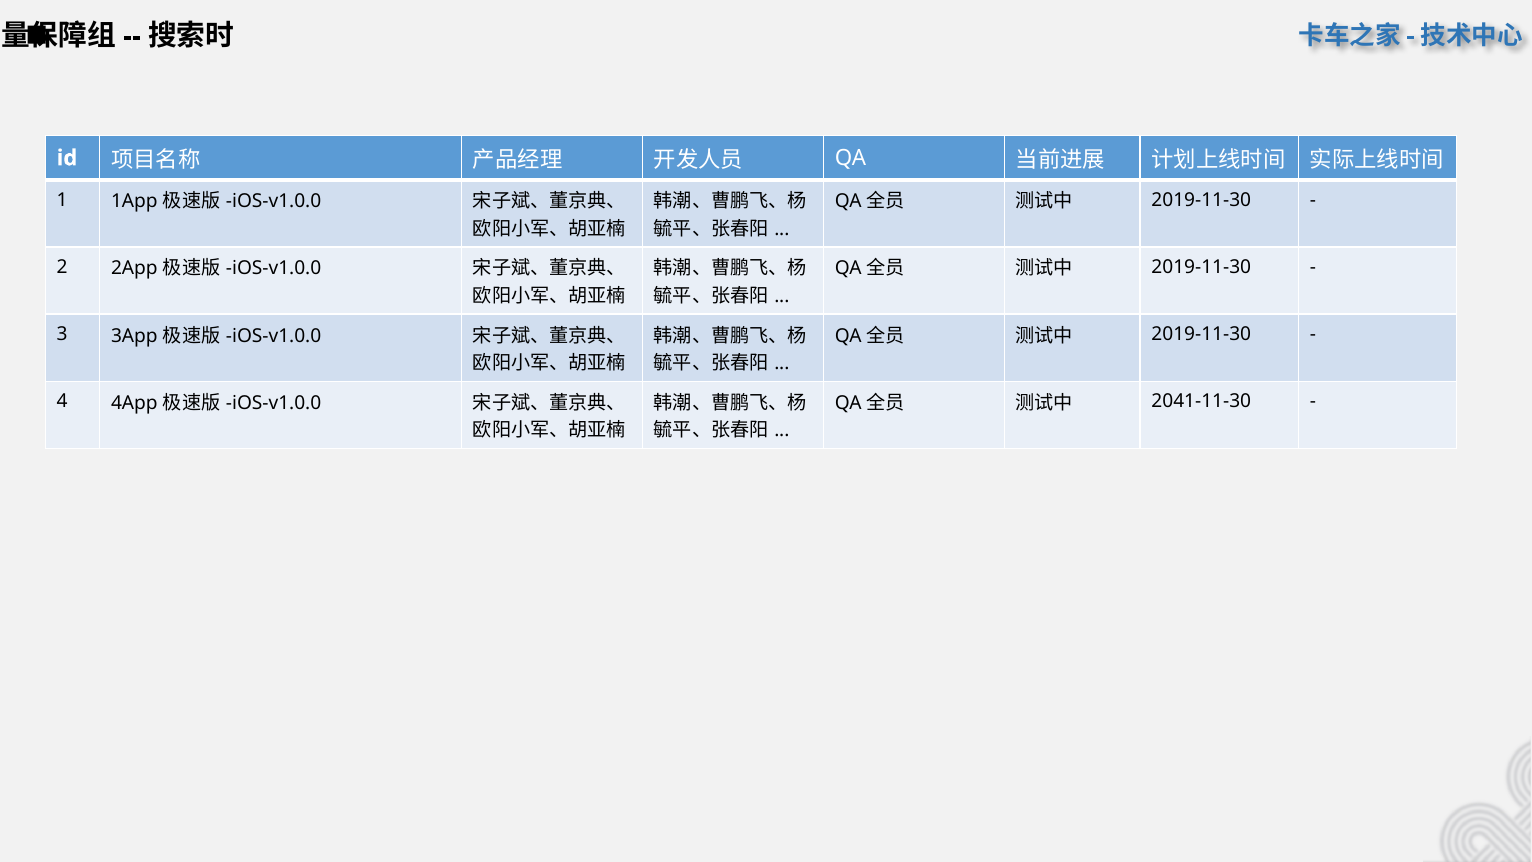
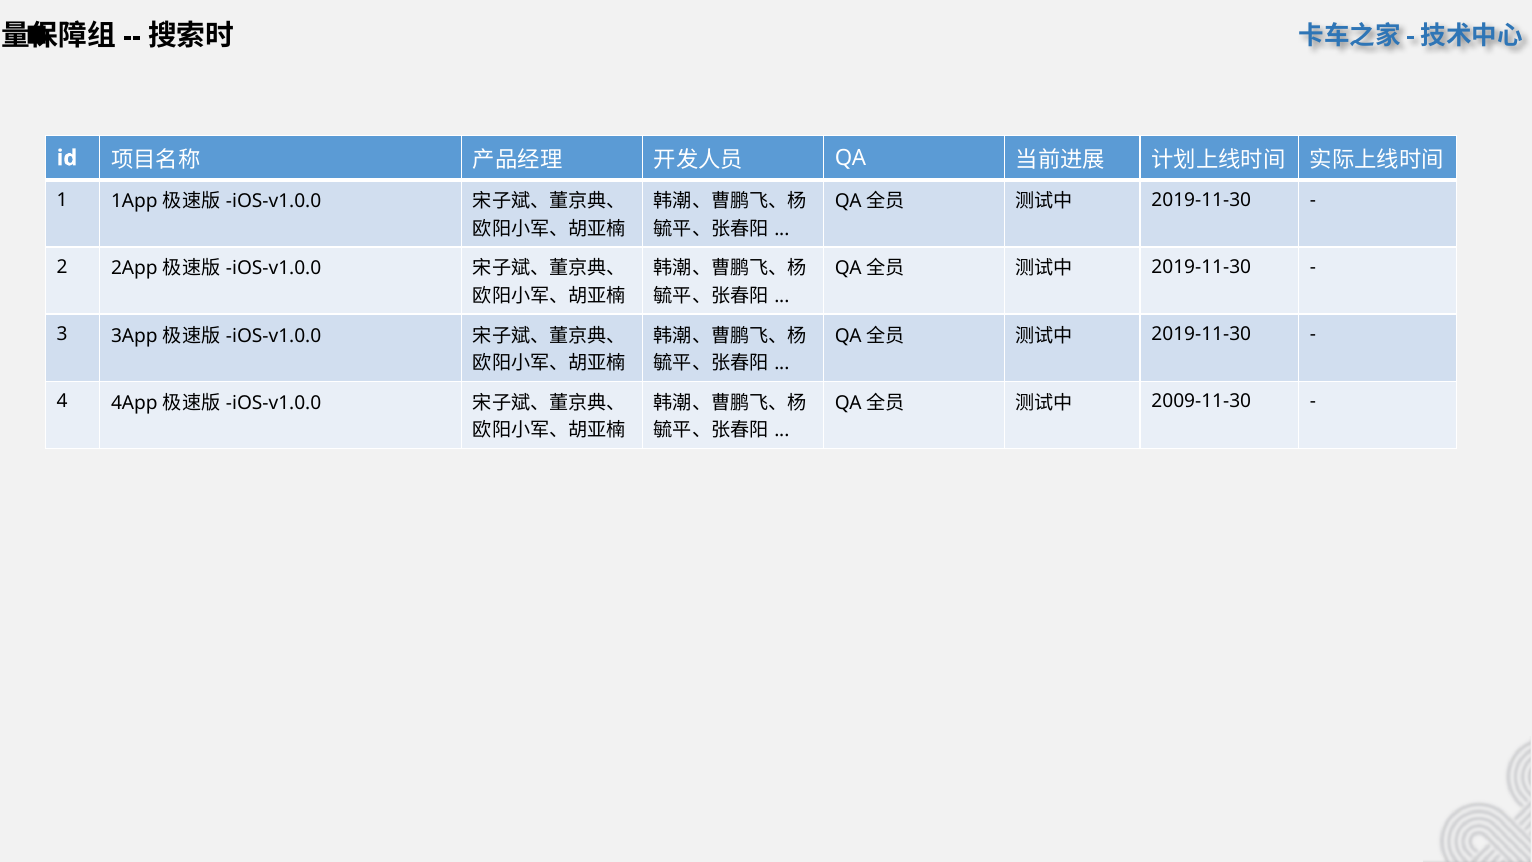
2041-11-30: 2041-11-30 -> 2009-11-30
